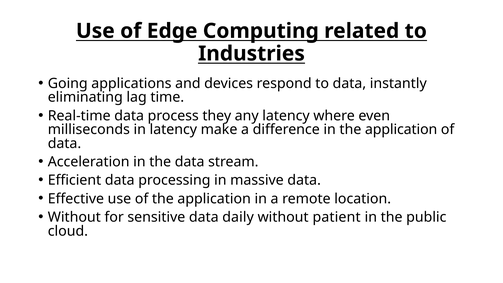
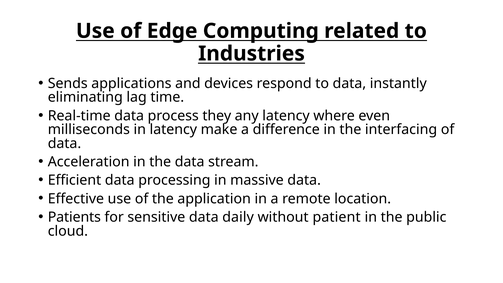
Going: Going -> Sends
in the application: application -> interfacing
Without at (74, 217): Without -> Patients
